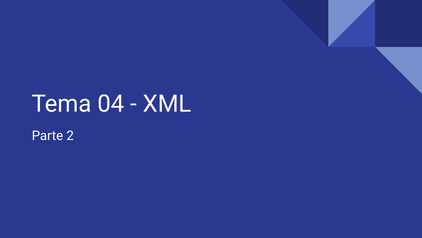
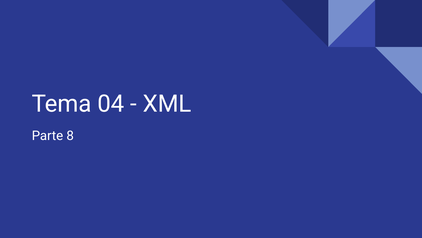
2: 2 -> 8
